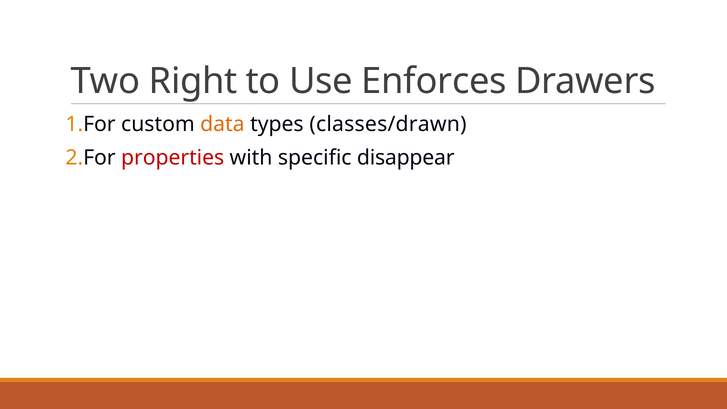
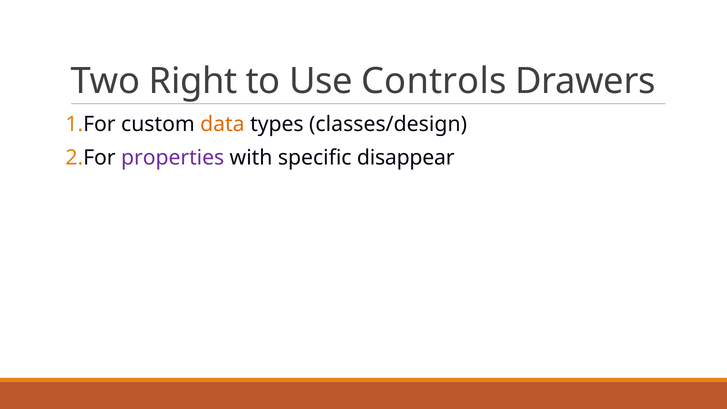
Enforces: Enforces -> Controls
classes/drawn: classes/drawn -> classes/design
properties colour: red -> purple
